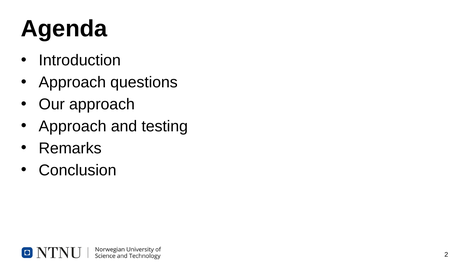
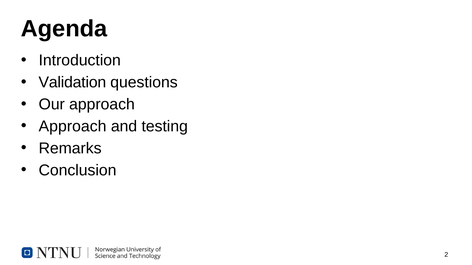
Approach at (72, 83): Approach -> Validation
